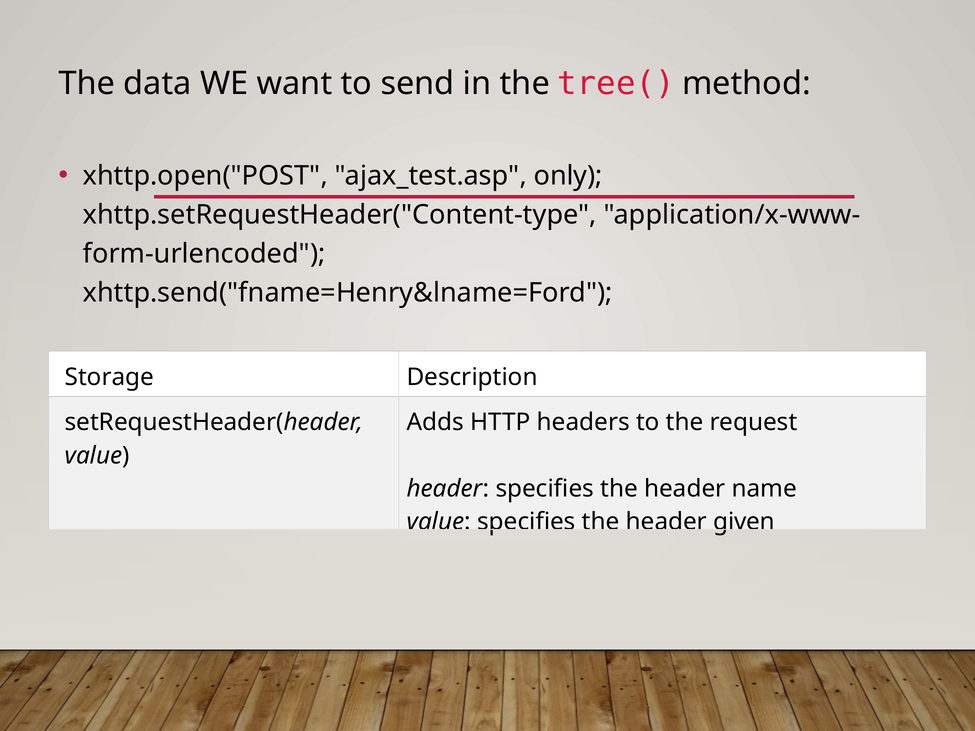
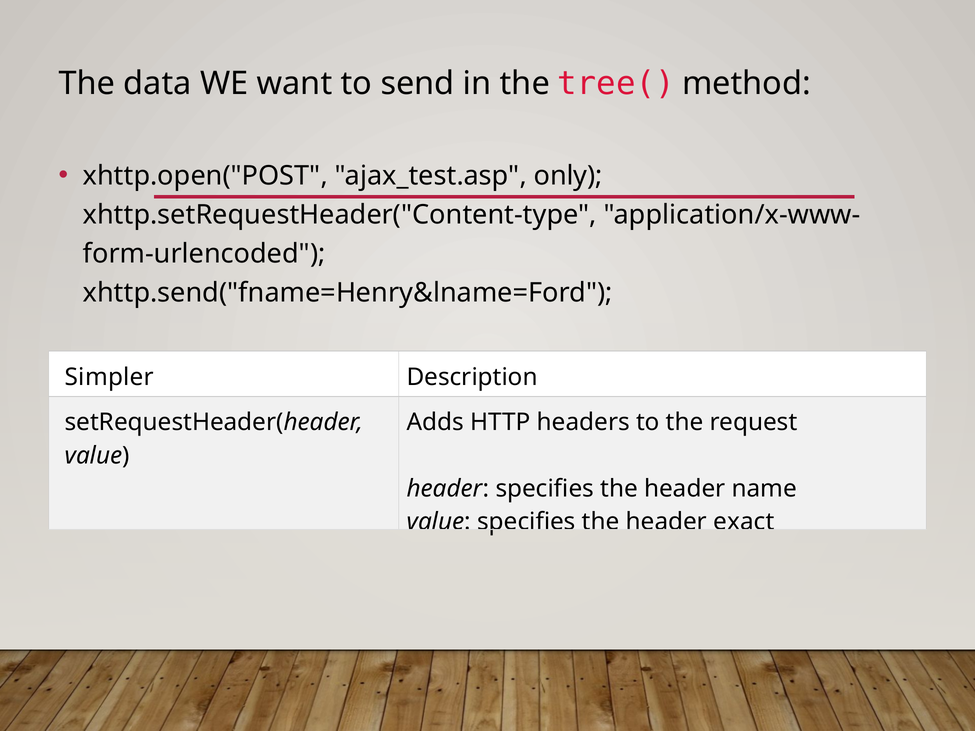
Storage: Storage -> Simpler
given: given -> exact
